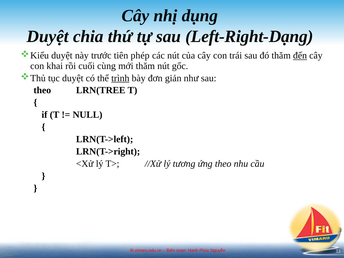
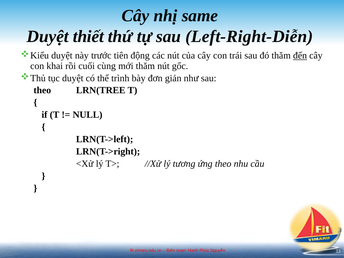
dụng: dụng -> same
chia: chia -> thiết
Left-Right-Dạng: Left-Right-Dạng -> Left-Right-Diễn
phép: phép -> động
trình underline: present -> none
